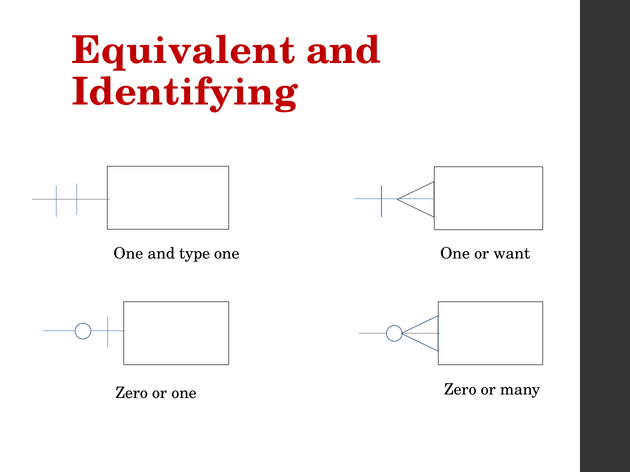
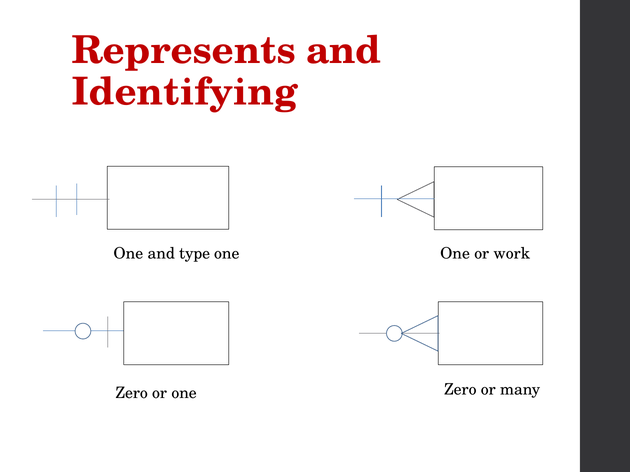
Equivalent: Equivalent -> Represents
want: want -> work
